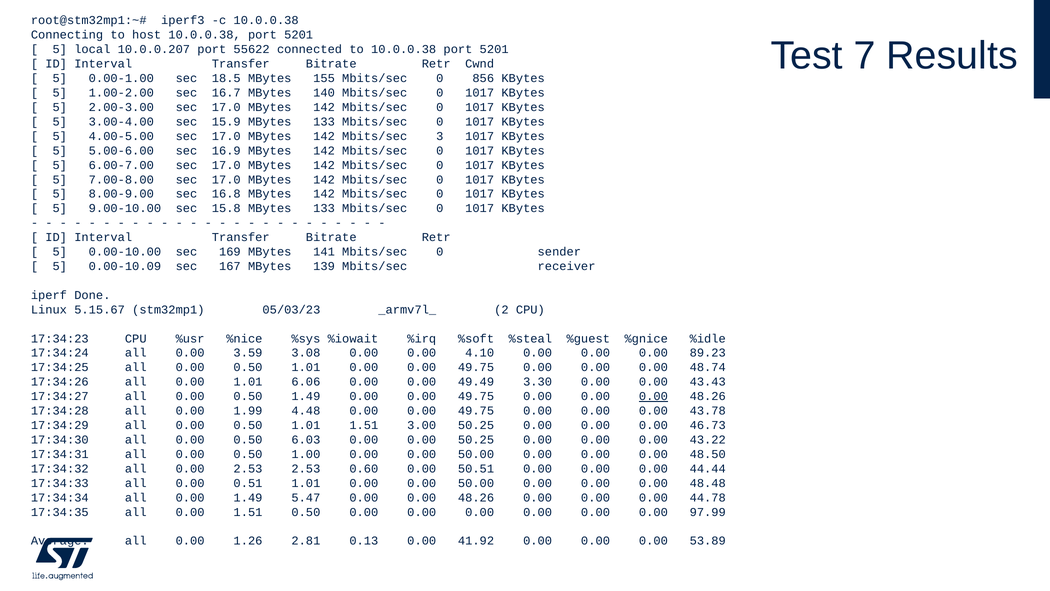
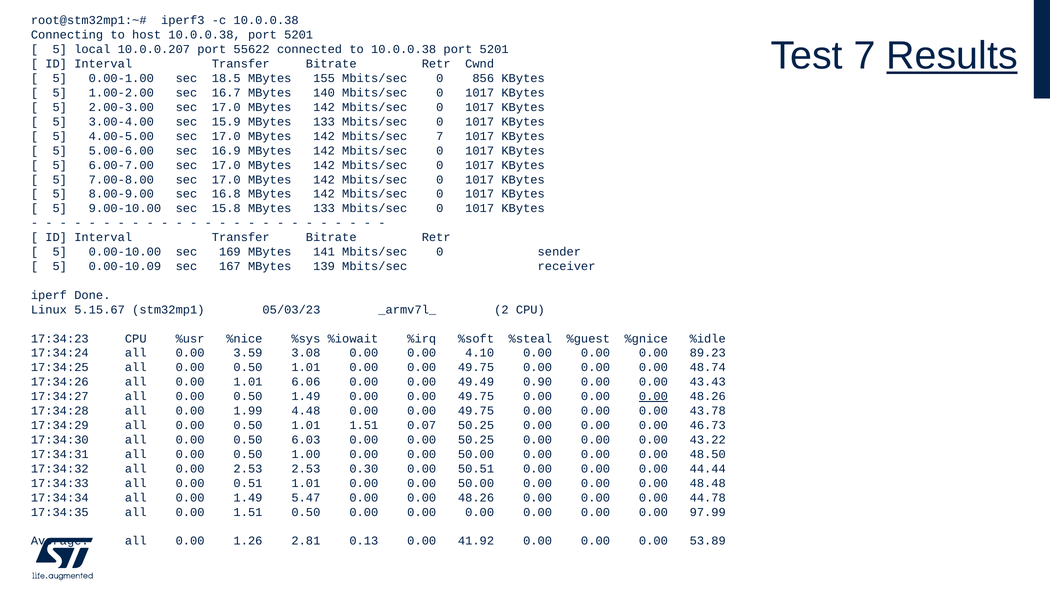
Results underline: none -> present
Mbits/sec 3: 3 -> 7
3.30: 3.30 -> 0.90
3.00: 3.00 -> 0.07
0.60: 0.60 -> 0.30
